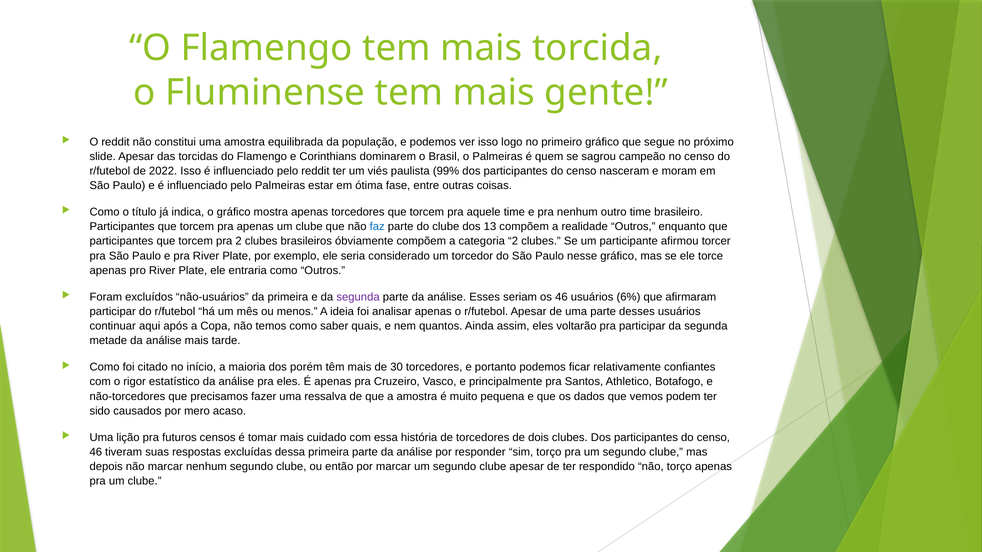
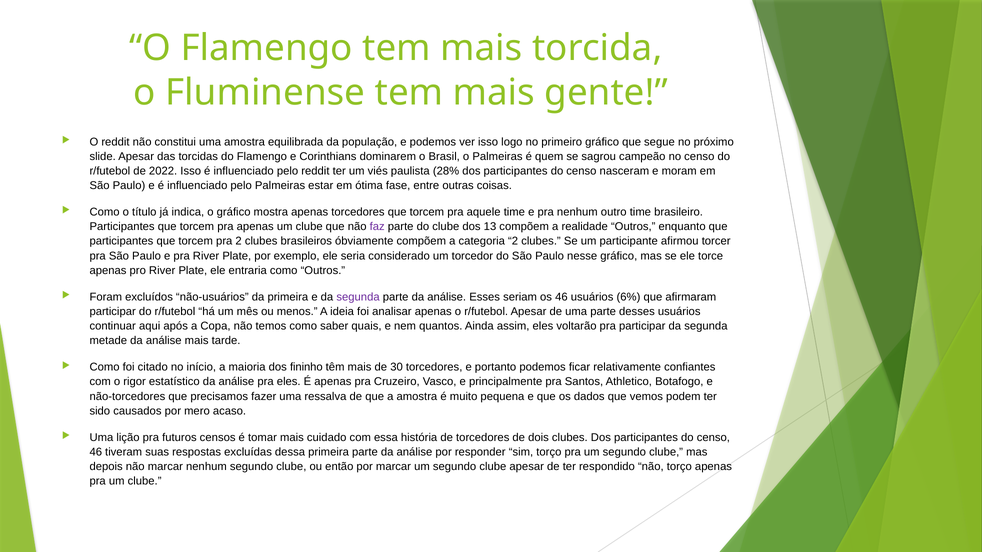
99%: 99% -> 28%
faz colour: blue -> purple
porém: porém -> fininho
